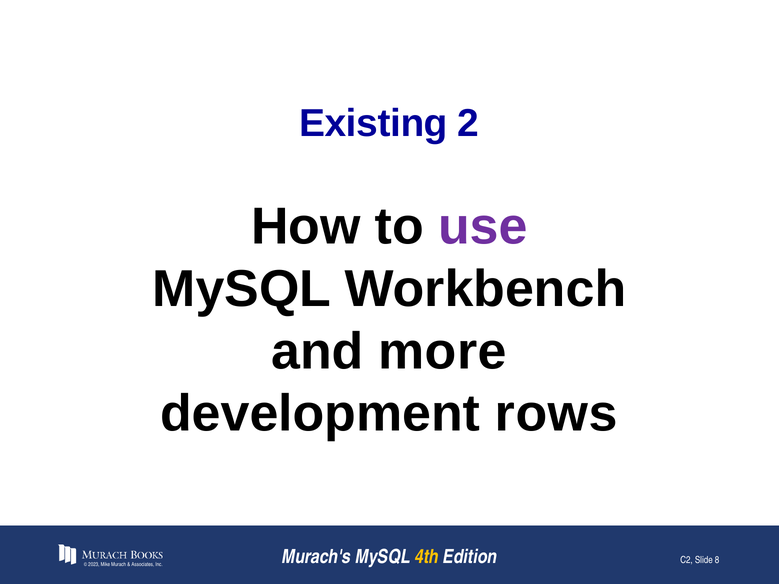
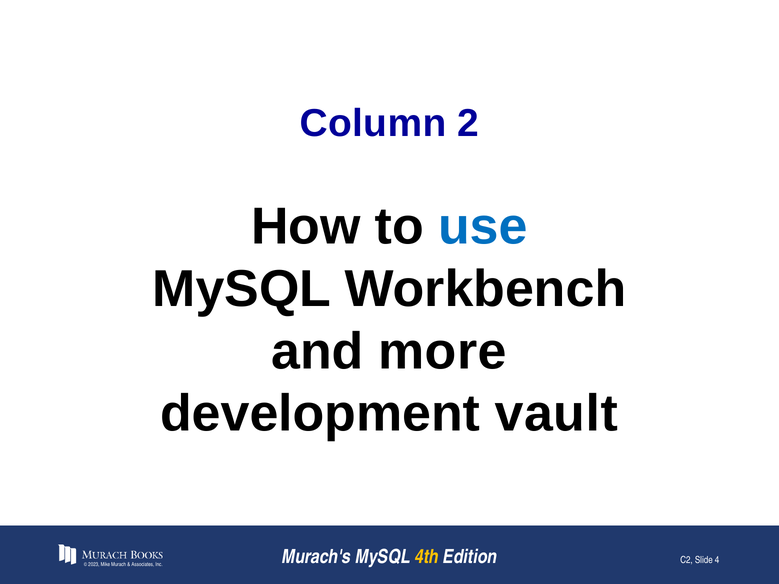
Existing: Existing -> Column
use colour: purple -> blue
rows: rows -> vault
8: 8 -> 4
